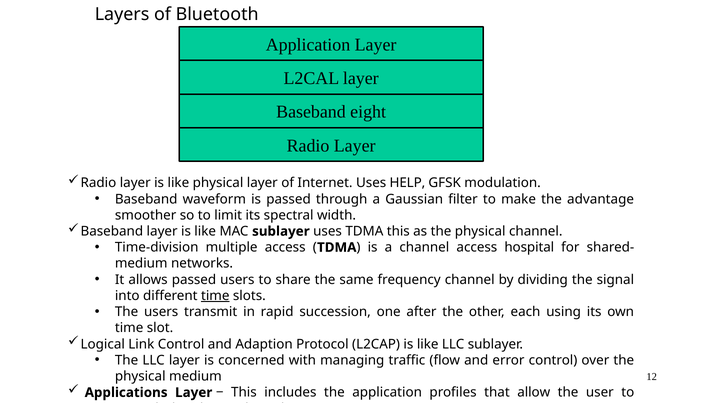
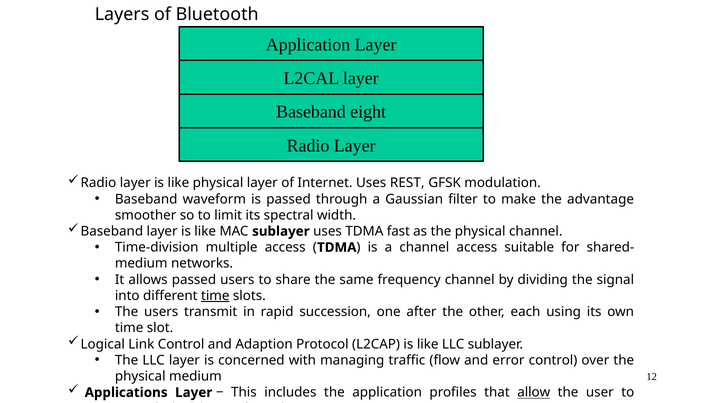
HELP: HELP -> REST
TDMA this: this -> fast
hospital: hospital -> suitable
allow underline: none -> present
